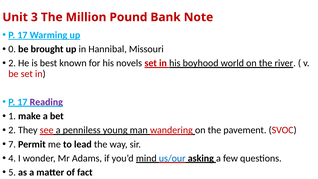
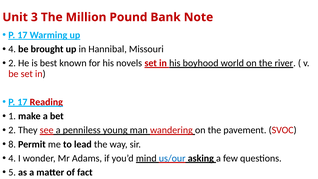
0 at (12, 49): 0 -> 4
Reading colour: purple -> red
7: 7 -> 8
